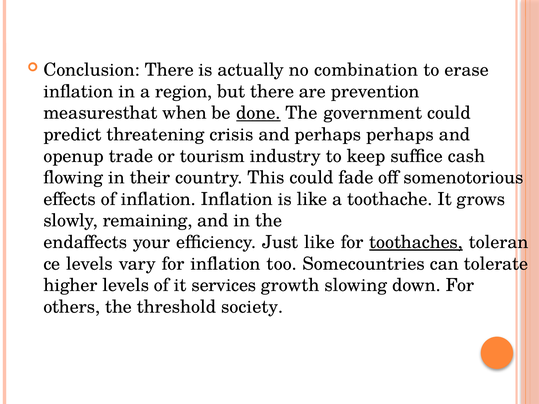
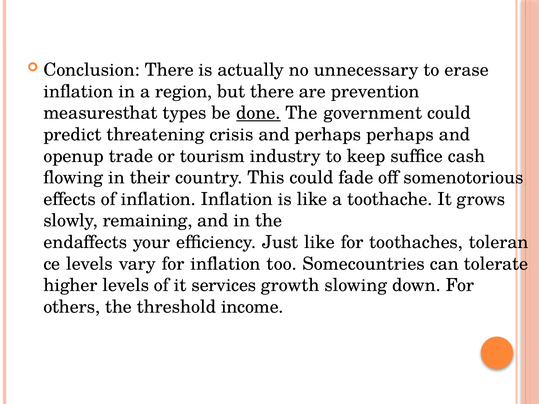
combination: combination -> unnecessary
when: when -> types
toothaches underline: present -> none
society: society -> income
